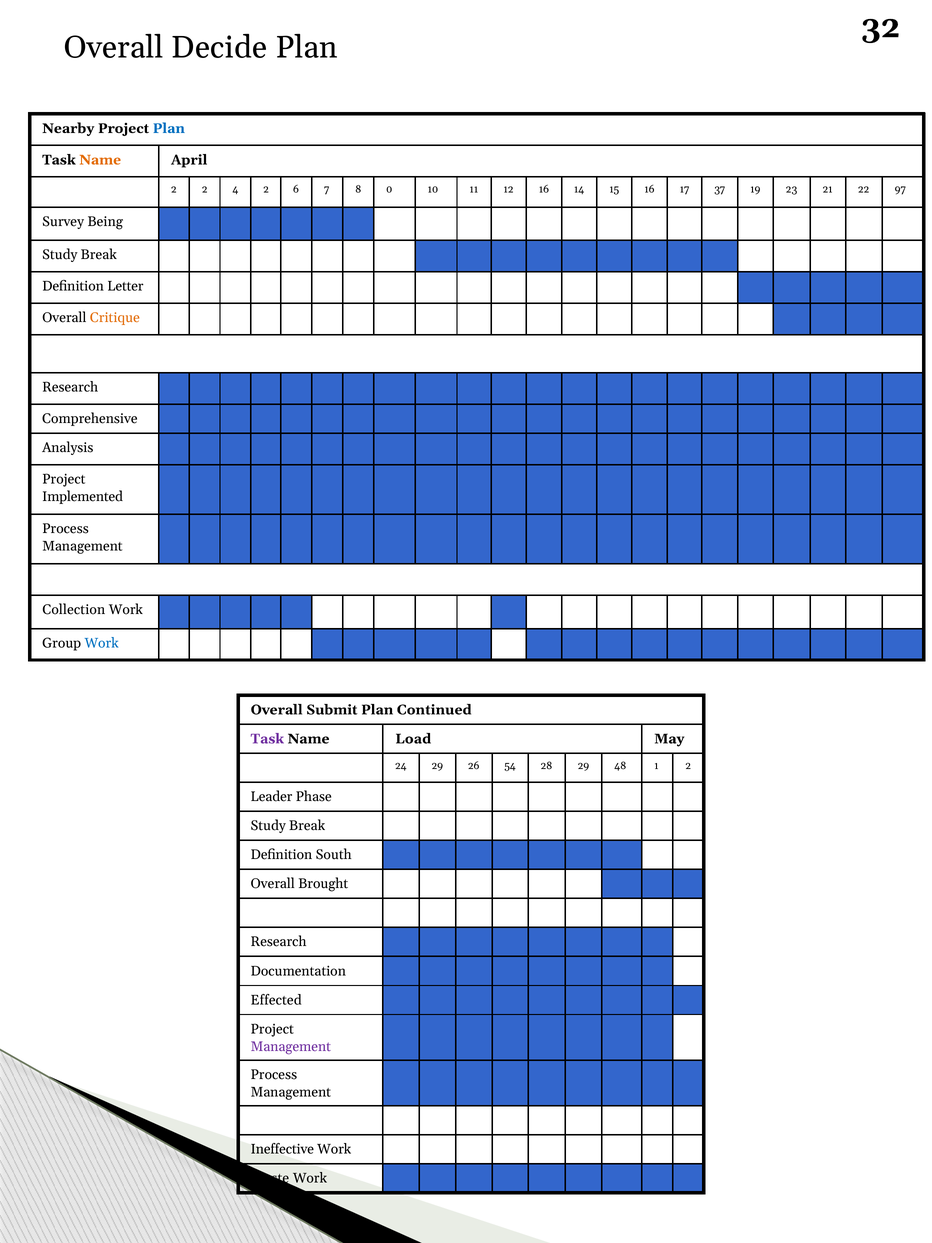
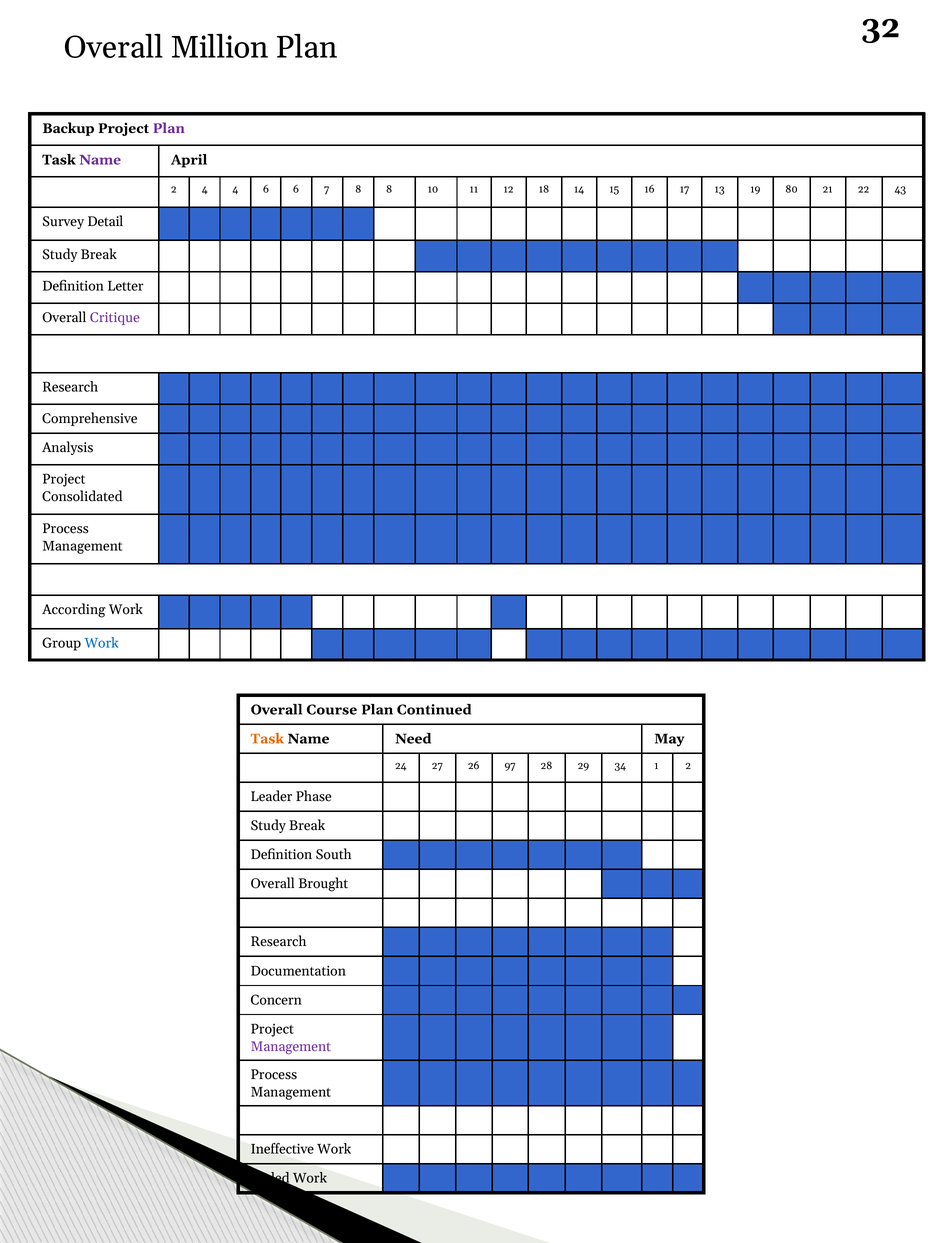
Decide: Decide -> Million
Nearby: Nearby -> Backup
Plan at (169, 128) colour: blue -> purple
Name at (100, 160) colour: orange -> purple
2 2: 2 -> 4
4 2: 2 -> 6
8 0: 0 -> 8
12 16: 16 -> 18
37: 37 -> 13
23: 23 -> 80
97: 97 -> 43
Being: Being -> Detail
Critique colour: orange -> purple
Implemented: Implemented -> Consolidated
Collection: Collection -> According
Submit: Submit -> Course
Task at (267, 739) colour: purple -> orange
Load: Load -> Need
24 29: 29 -> 27
54: 54 -> 97
48: 48 -> 34
Effected: Effected -> Concern
Waste: Waste -> Scaled
